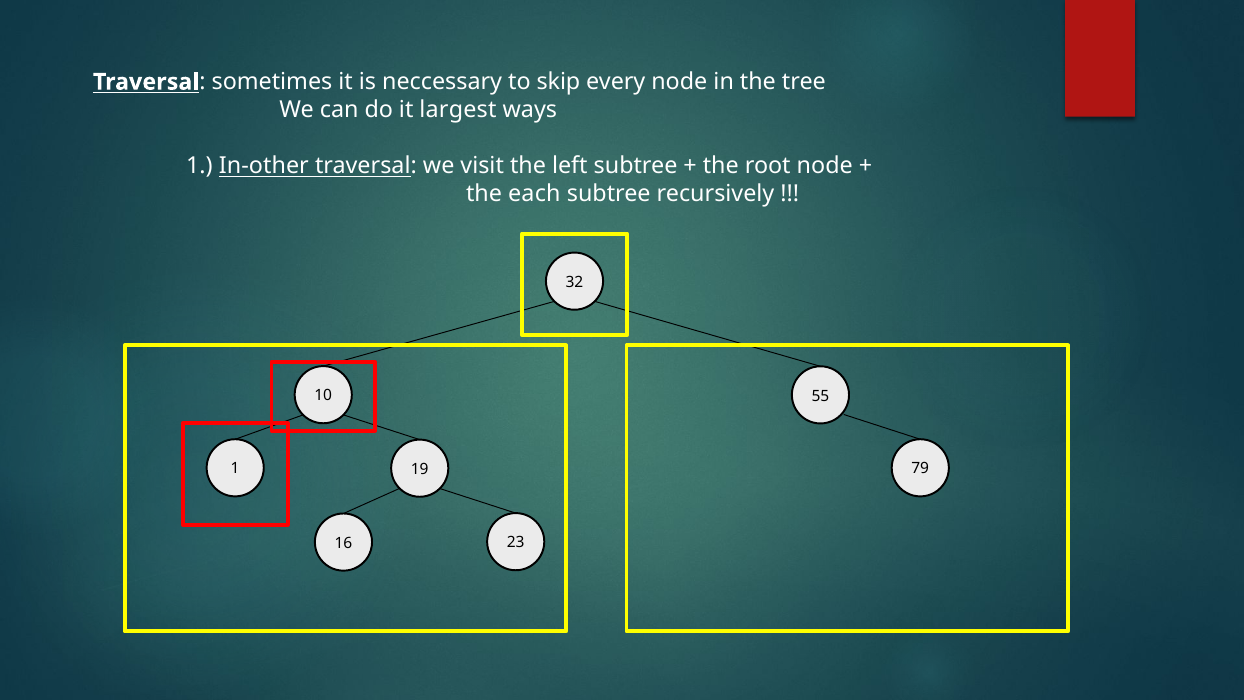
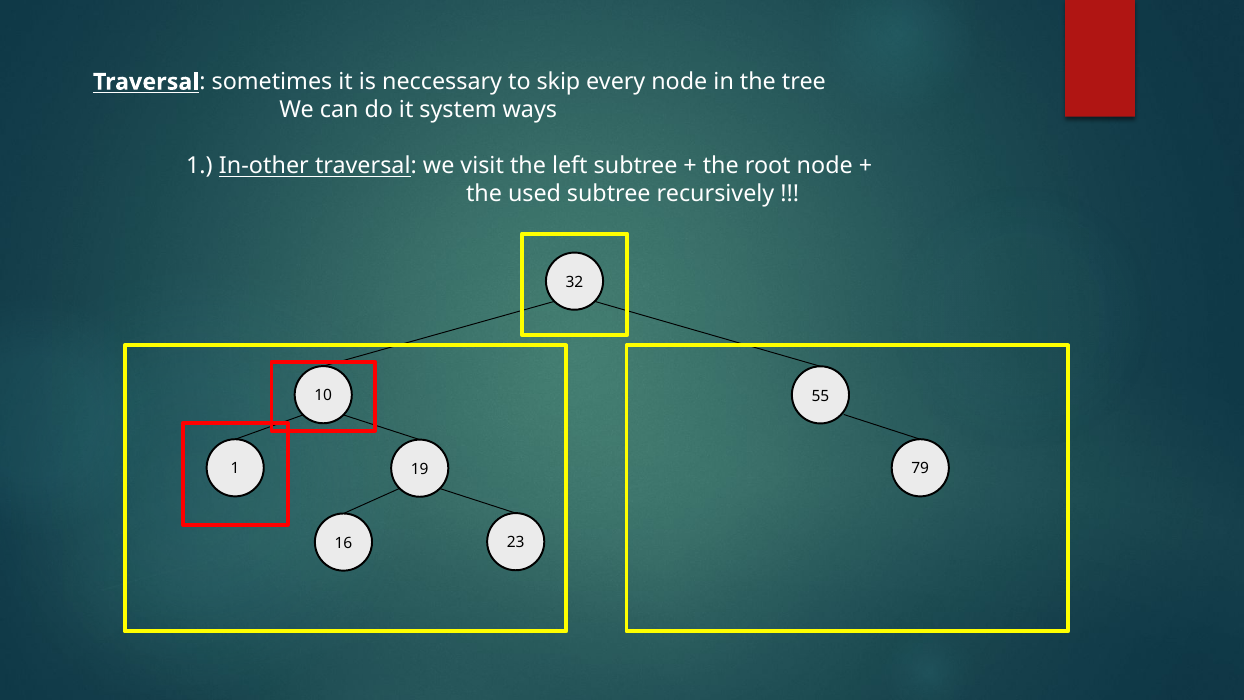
largest: largest -> system
each: each -> used
